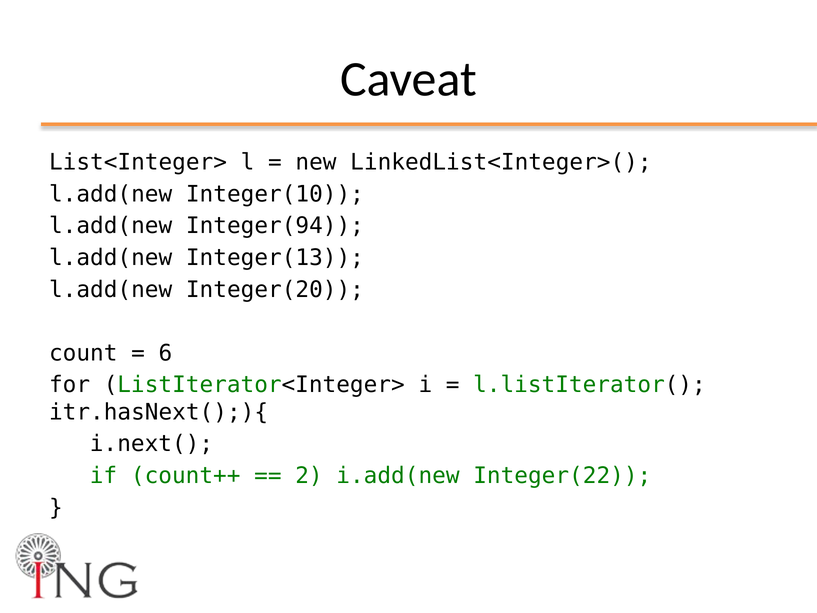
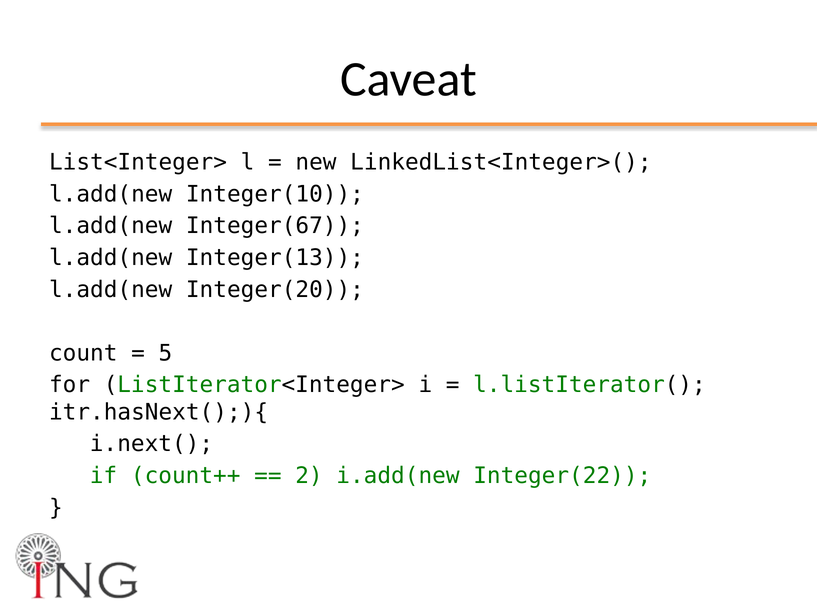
Integer(94: Integer(94 -> Integer(67
6: 6 -> 5
